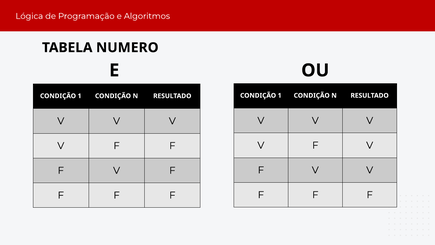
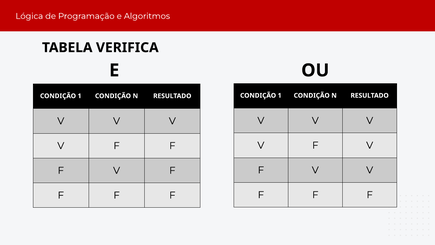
NUMERO: NUMERO -> VERIFICA
